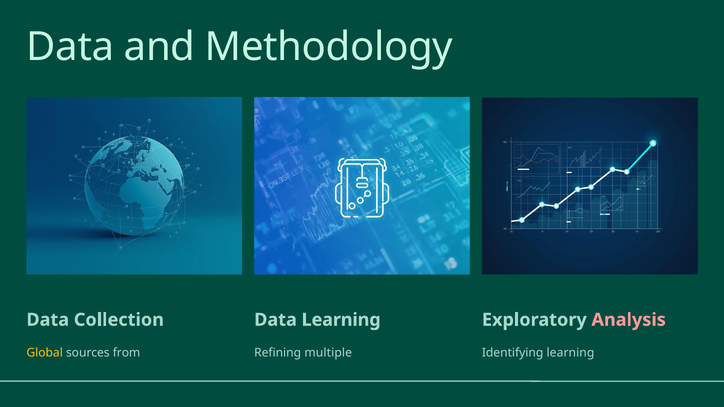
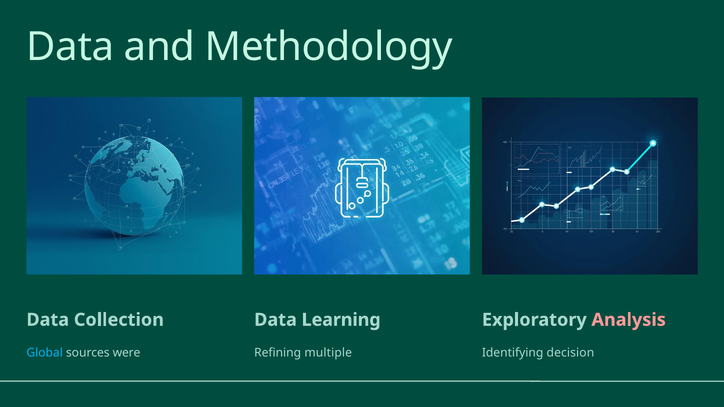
Global colour: yellow -> light blue
from: from -> were
Identifying learning: learning -> decision
